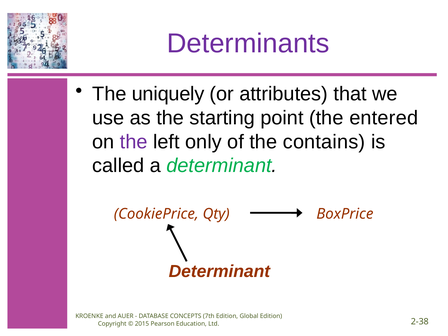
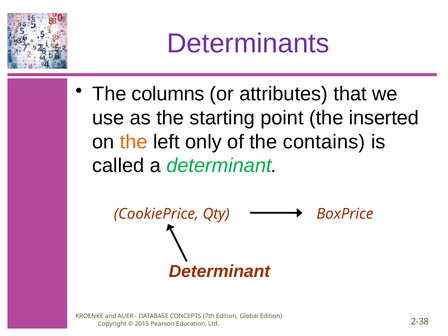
uniquely: uniquely -> columns
entered: entered -> inserted
the at (134, 142) colour: purple -> orange
